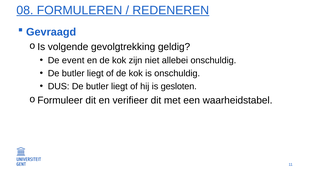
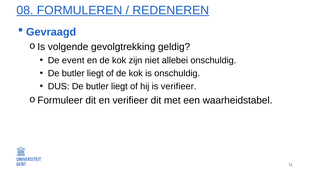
is gesloten: gesloten -> verifieer
